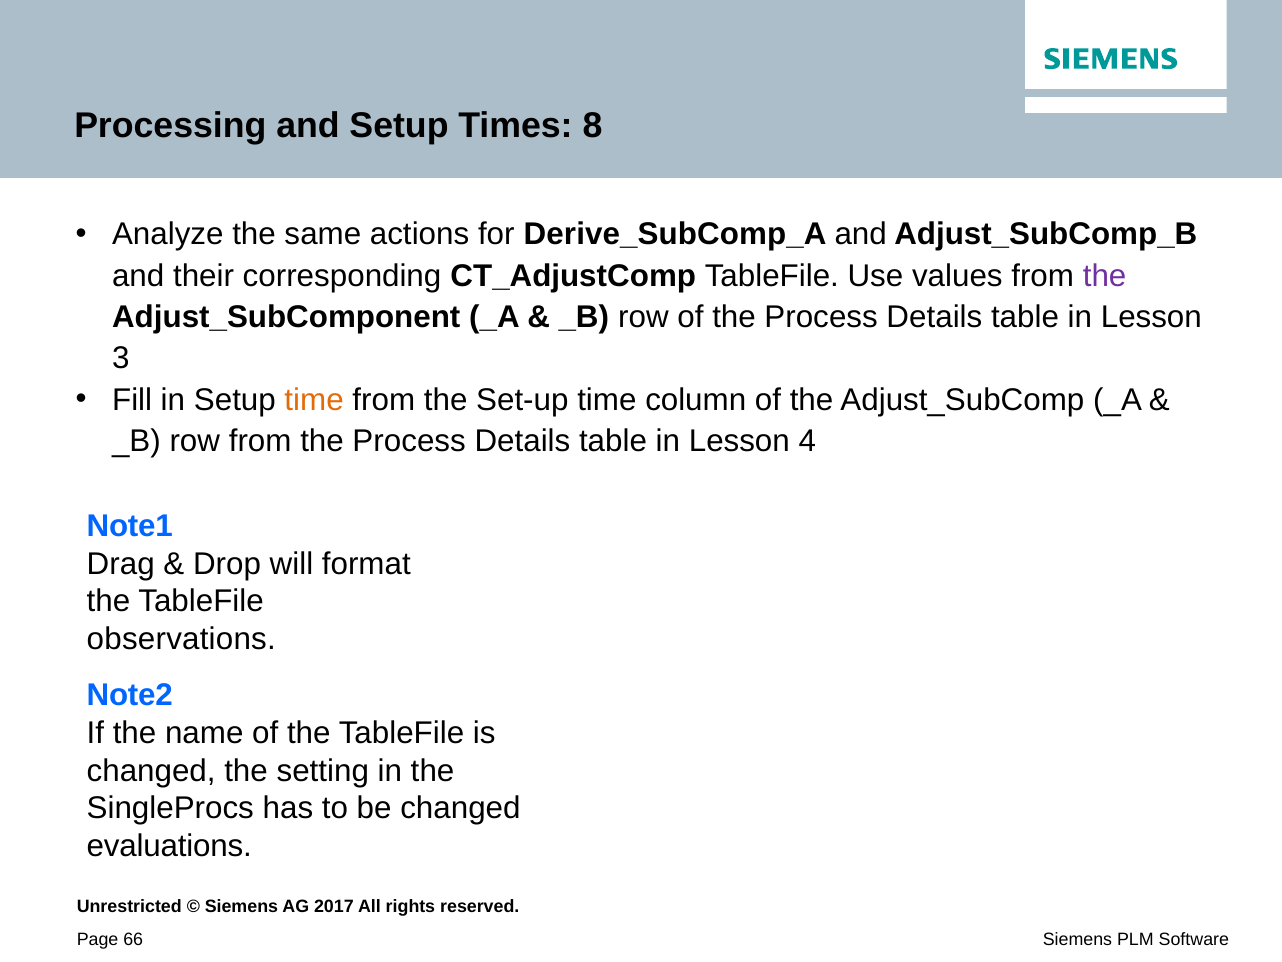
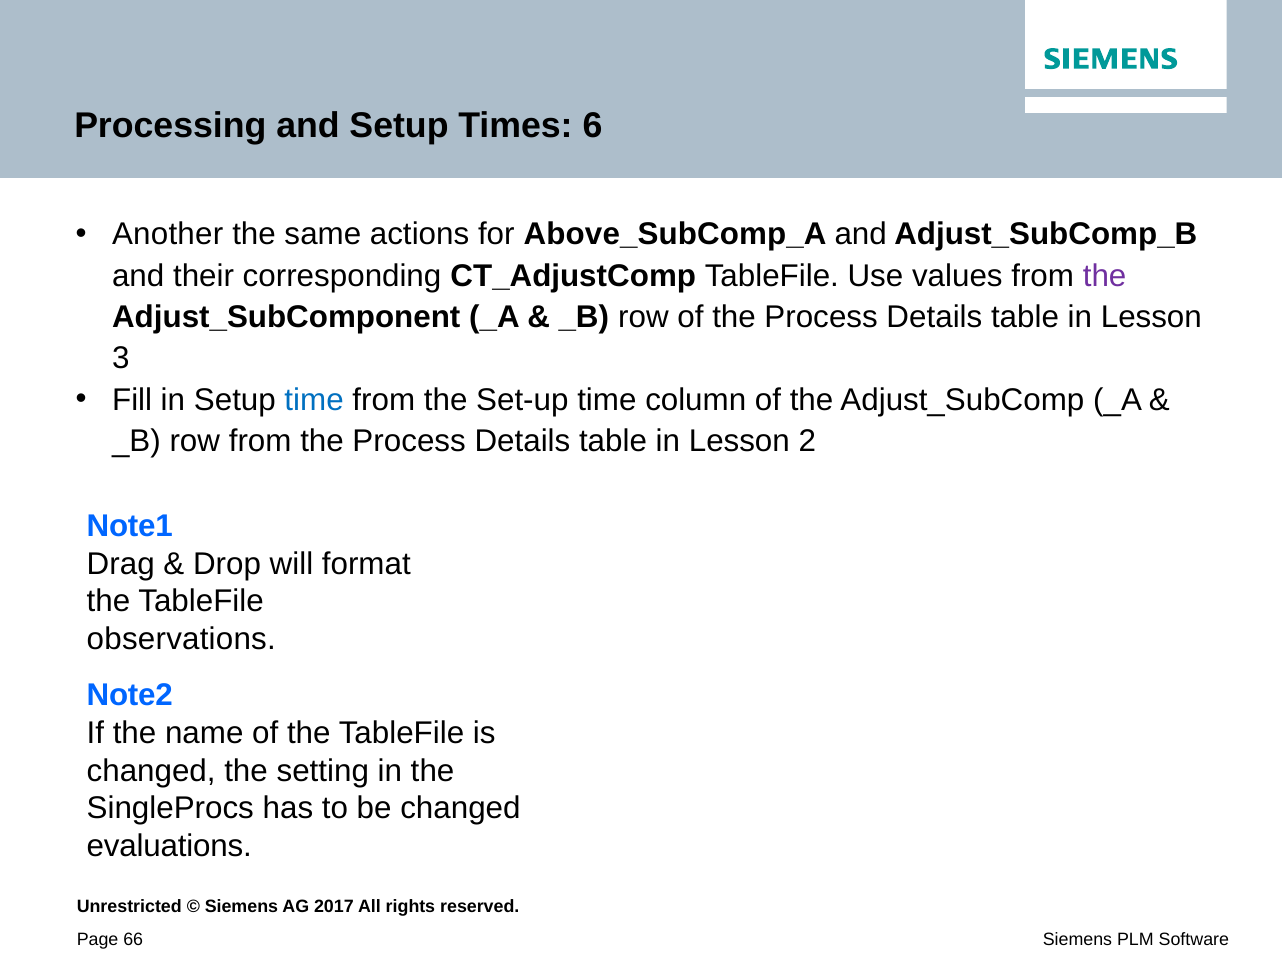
8: 8 -> 6
Analyze: Analyze -> Another
Derive_SubComp_A: Derive_SubComp_A -> Above_SubComp_A
time at (314, 400) colour: orange -> blue
4: 4 -> 2
